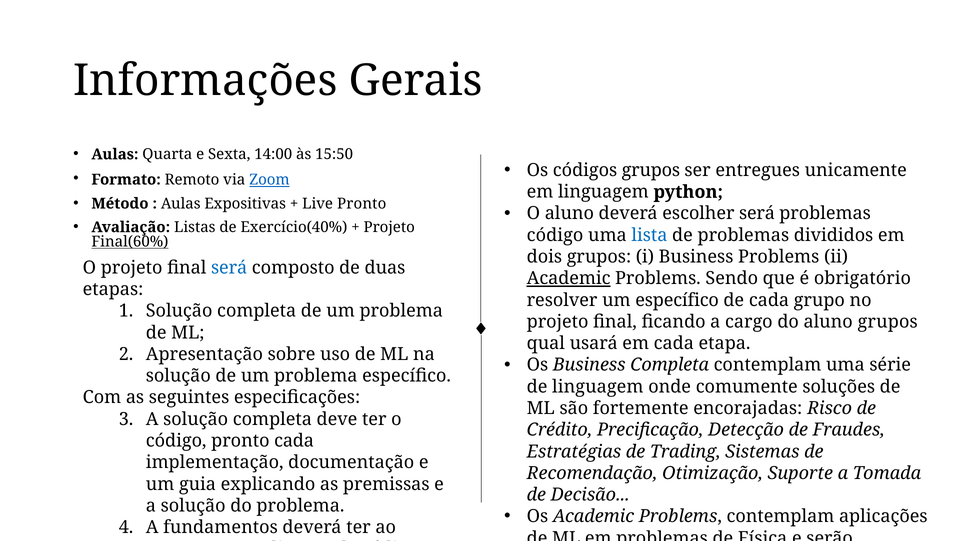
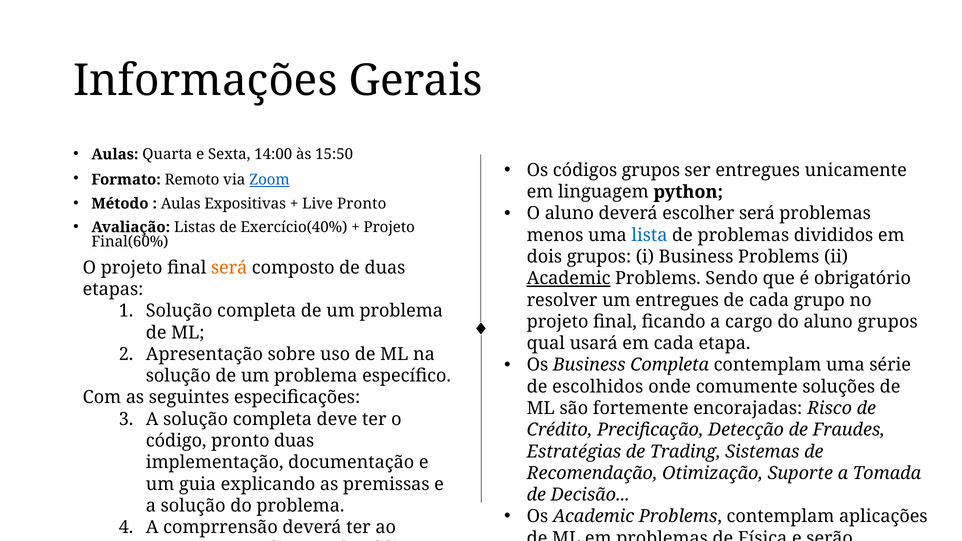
código at (555, 235): código -> menos
Final(60% underline: present -> none
será at (229, 268) colour: blue -> orange
um específico: específico -> entregues
de linguagem: linguagem -> escolhidos
pronto cada: cada -> duas
fundamentos: fundamentos -> comprrensão
